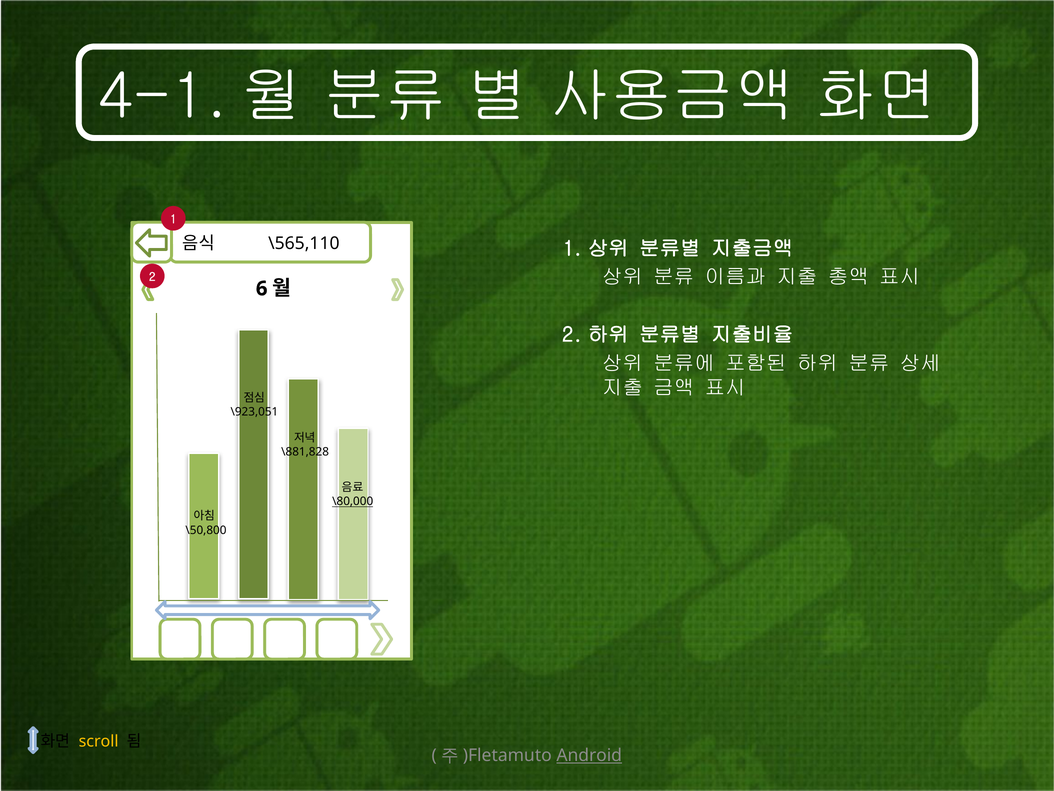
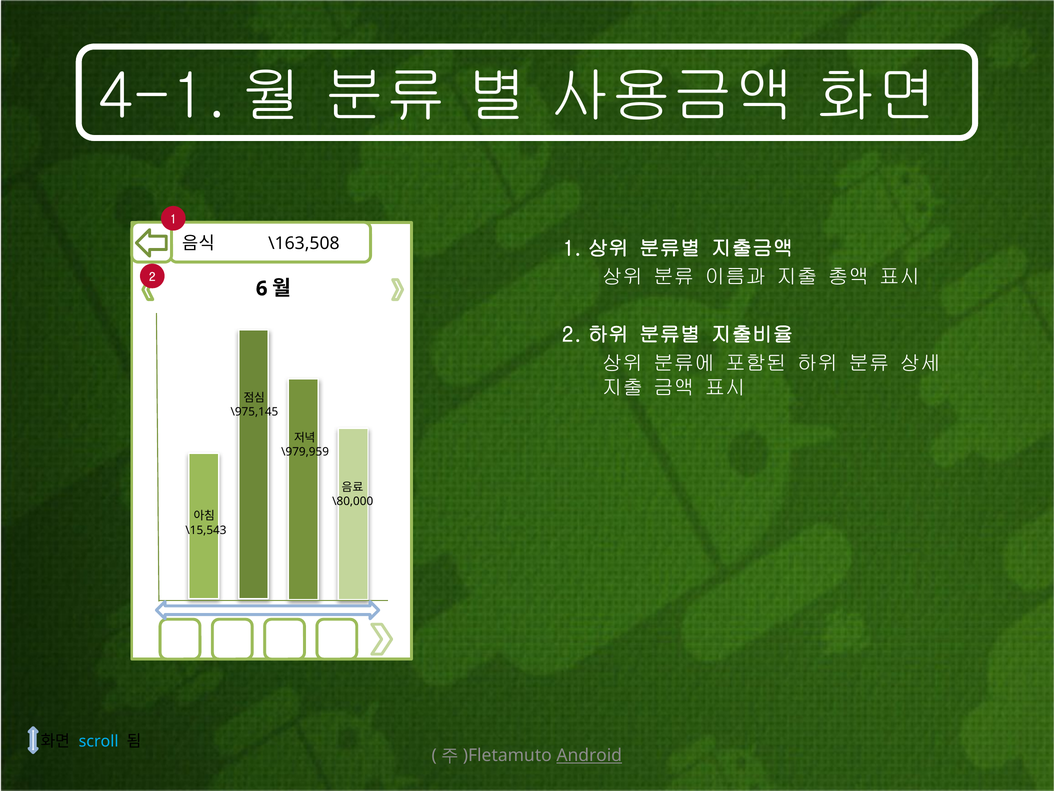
\565,110: \565,110 -> \163,508
\923,051: \923,051 -> \975,145
\881,828: \881,828 -> \979,959
\80,000 underline: present -> none
\50,800: \50,800 -> \15,543
scroll colour: yellow -> light blue
